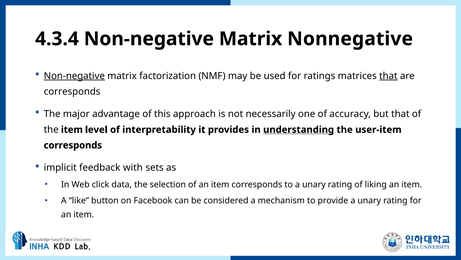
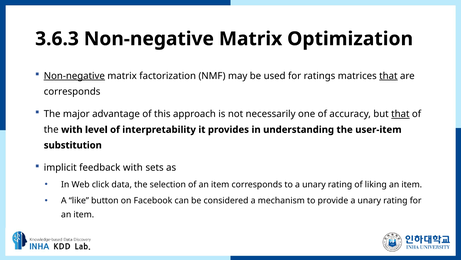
4.3.4: 4.3.4 -> 3.6.3
Nonnegative: Nonnegative -> Optimization
that at (400, 114) underline: none -> present
the item: item -> with
understanding underline: present -> none
corresponds at (73, 145): corresponds -> substitution
